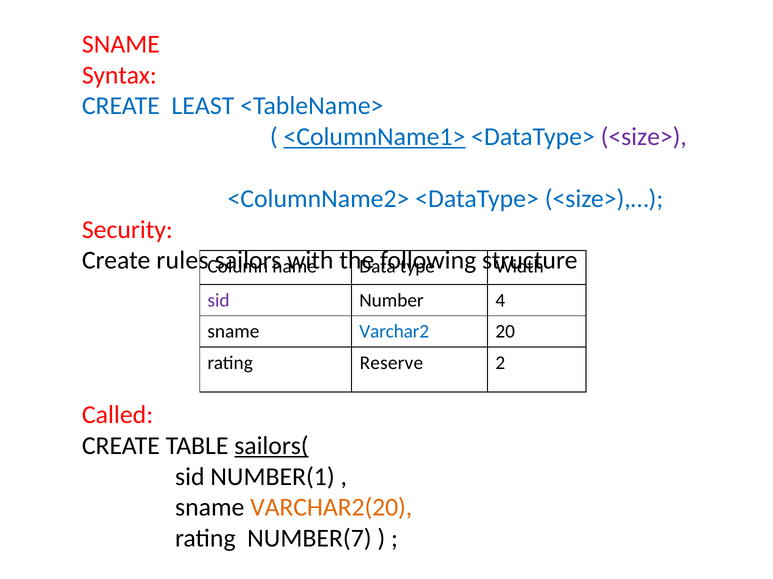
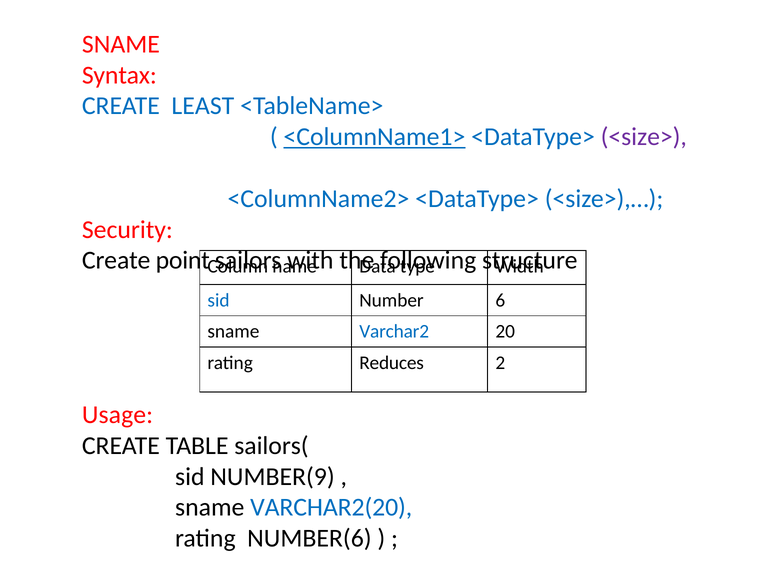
rules: rules -> point
sid at (219, 301) colour: purple -> blue
4: 4 -> 6
Reserve: Reserve -> Reduces
Called: Called -> Usage
sailors( underline: present -> none
NUMBER(1: NUMBER(1 -> NUMBER(9
VARCHAR2(20 colour: orange -> blue
NUMBER(7: NUMBER(7 -> NUMBER(6
